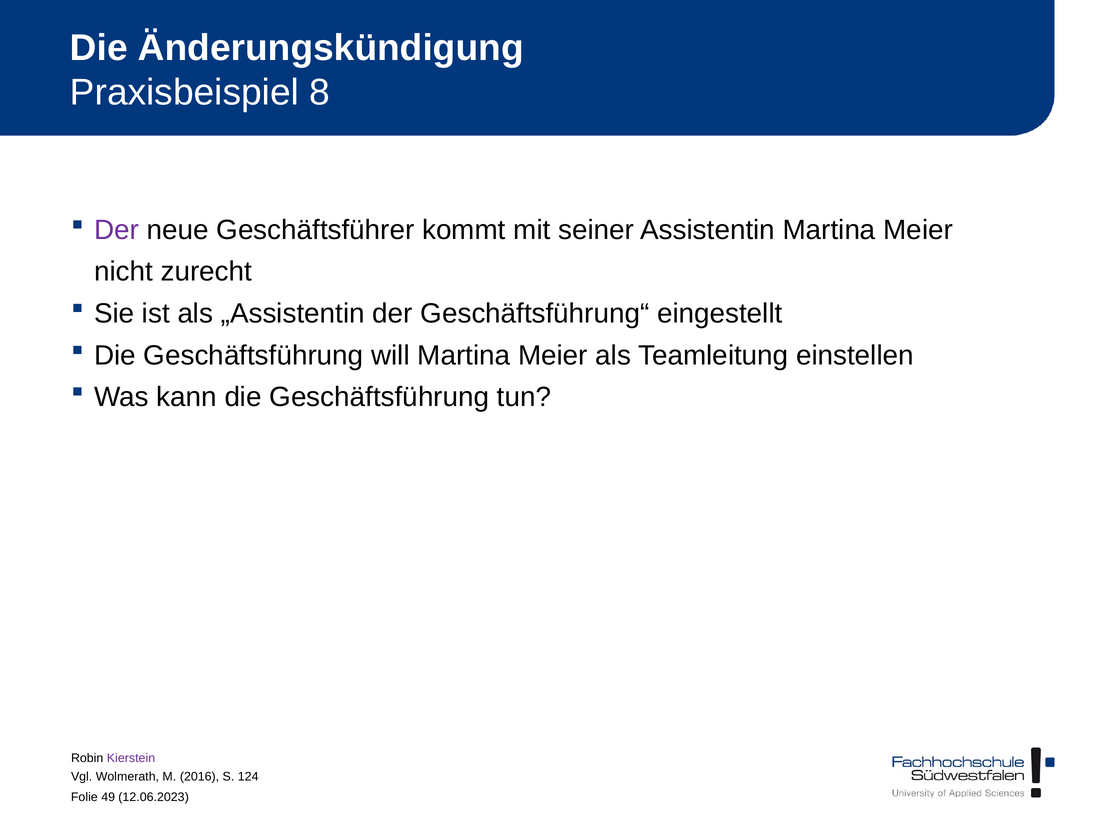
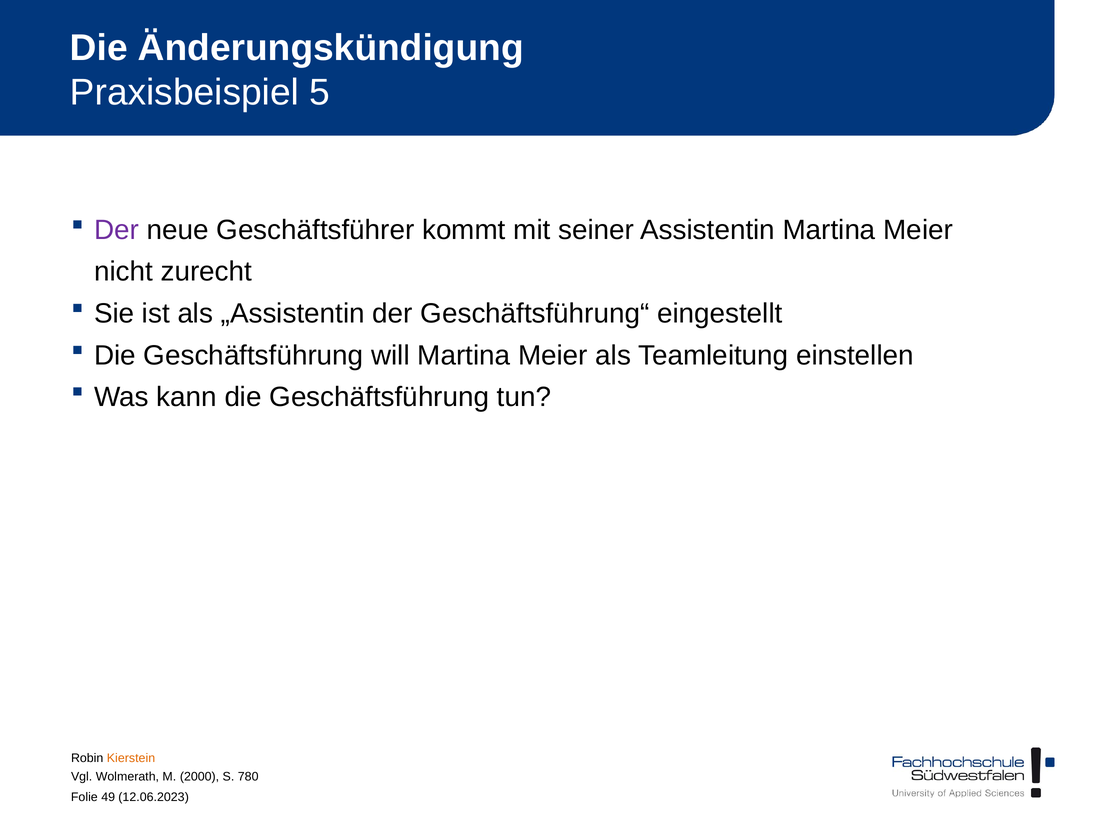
8: 8 -> 5
Kierstein colour: purple -> orange
2016: 2016 -> 2000
124: 124 -> 780
